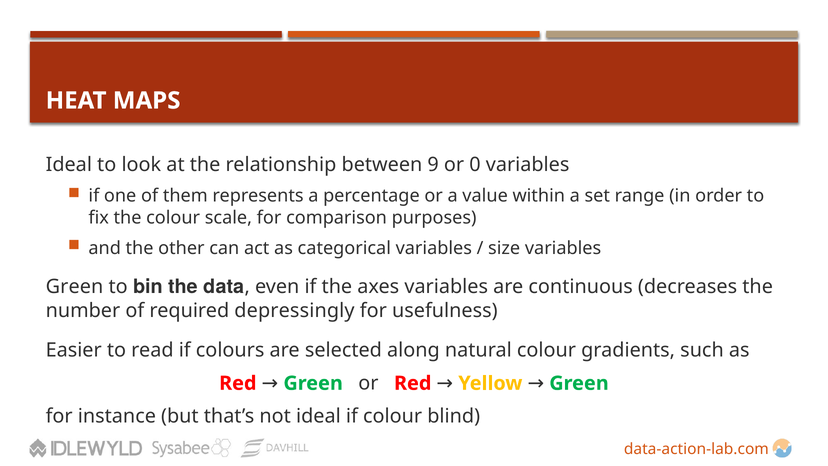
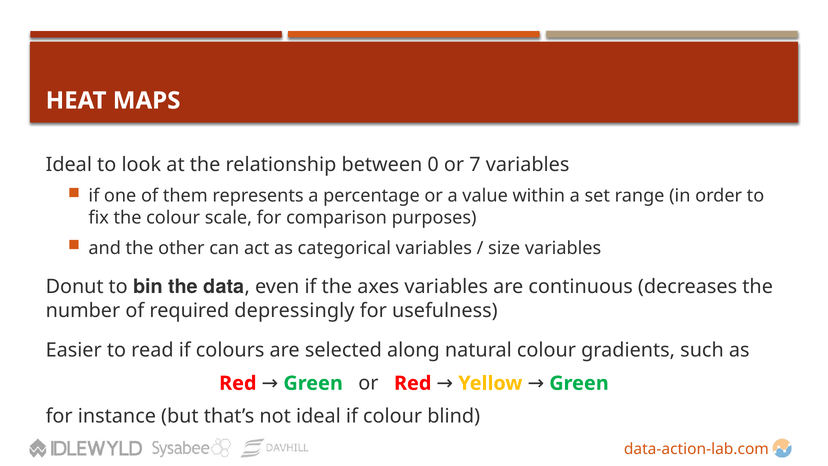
9: 9 -> 0
0: 0 -> 7
Green at (75, 287): Green -> Donut
